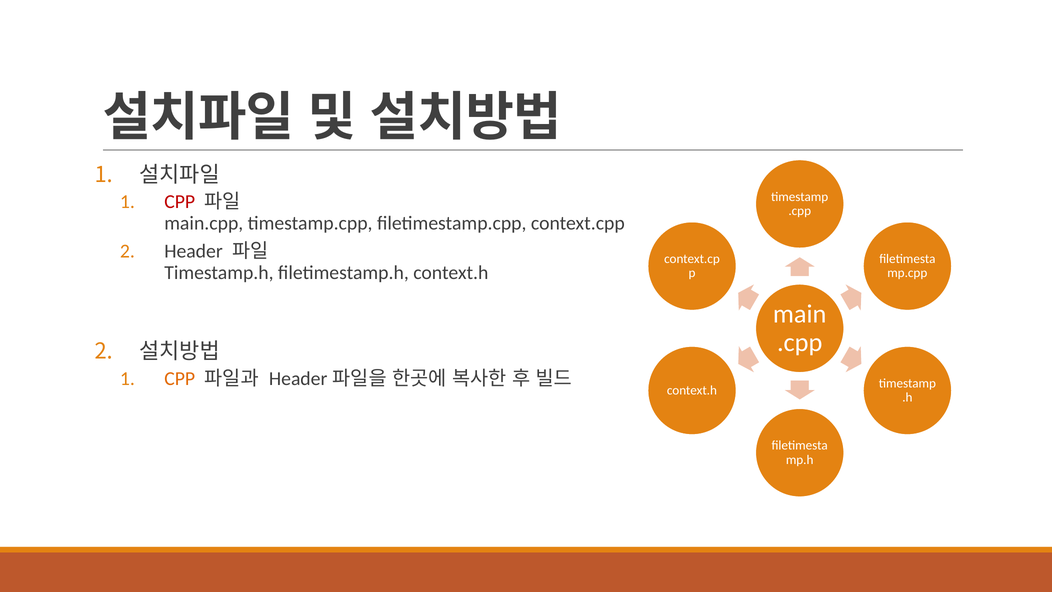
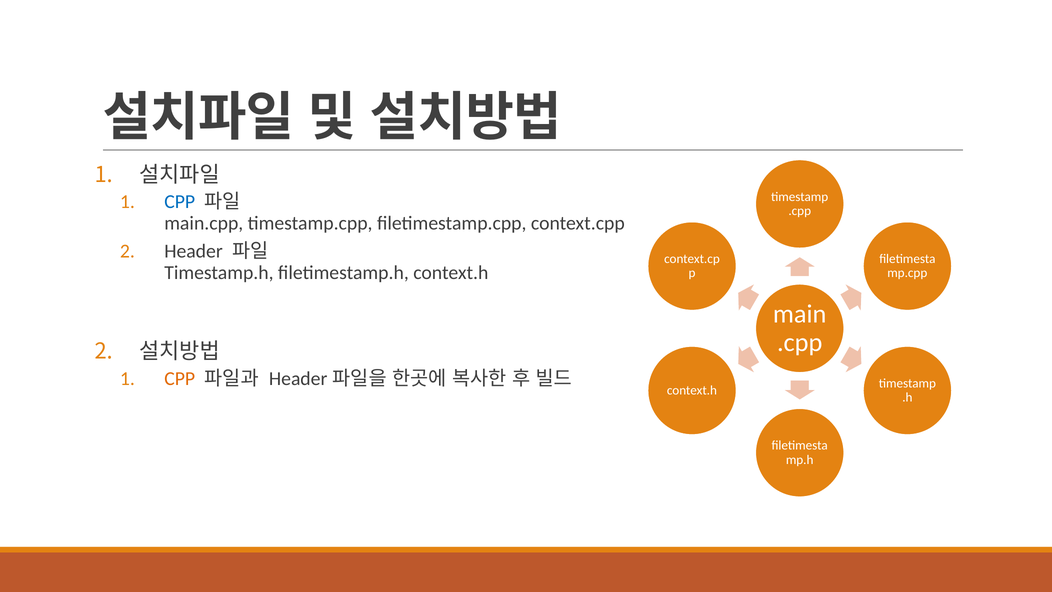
CPP at (180, 202) colour: red -> blue
